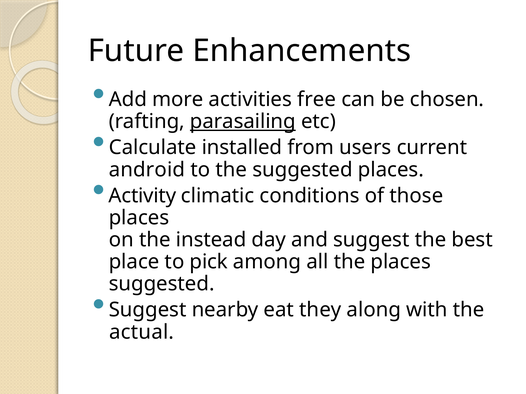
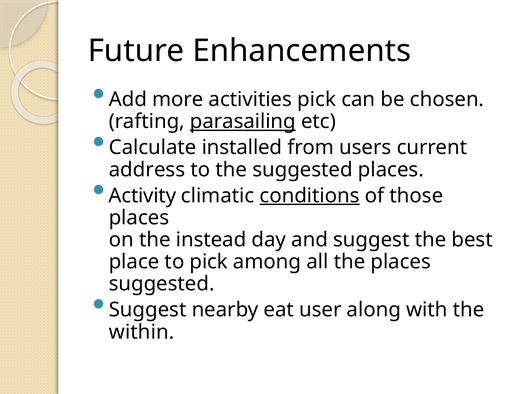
activities free: free -> pick
android: android -> address
conditions underline: none -> present
they: they -> user
actual: actual -> within
